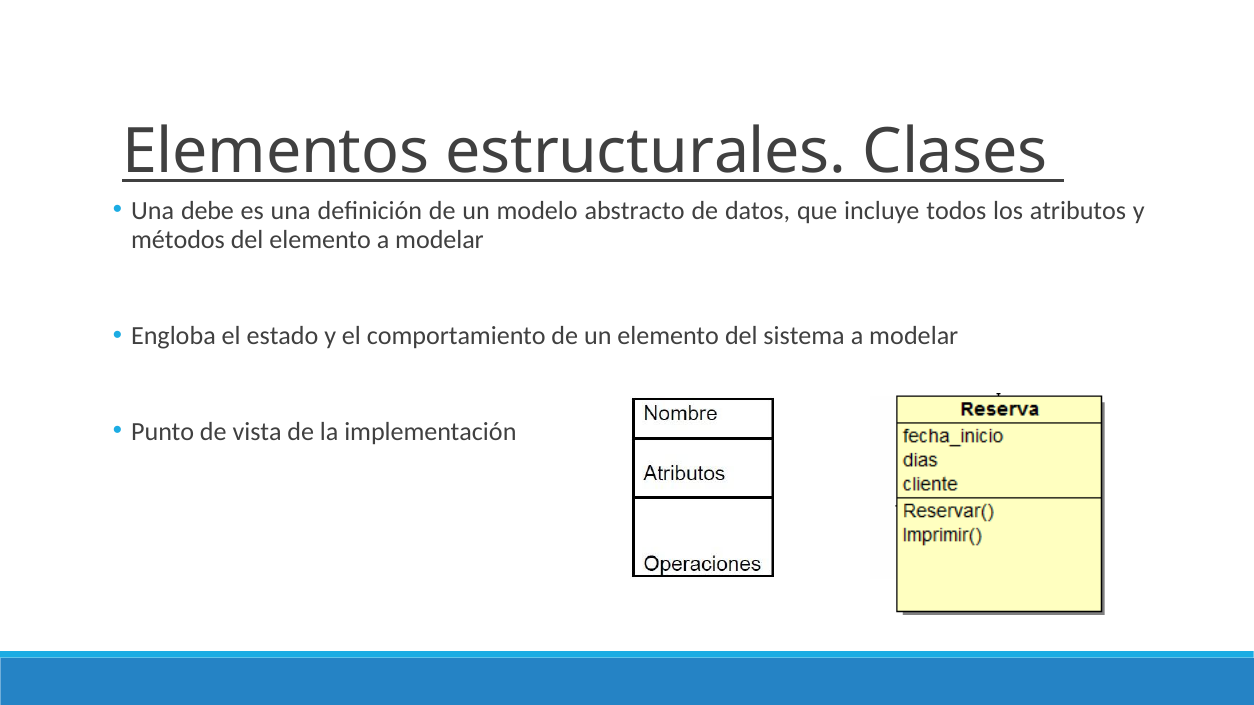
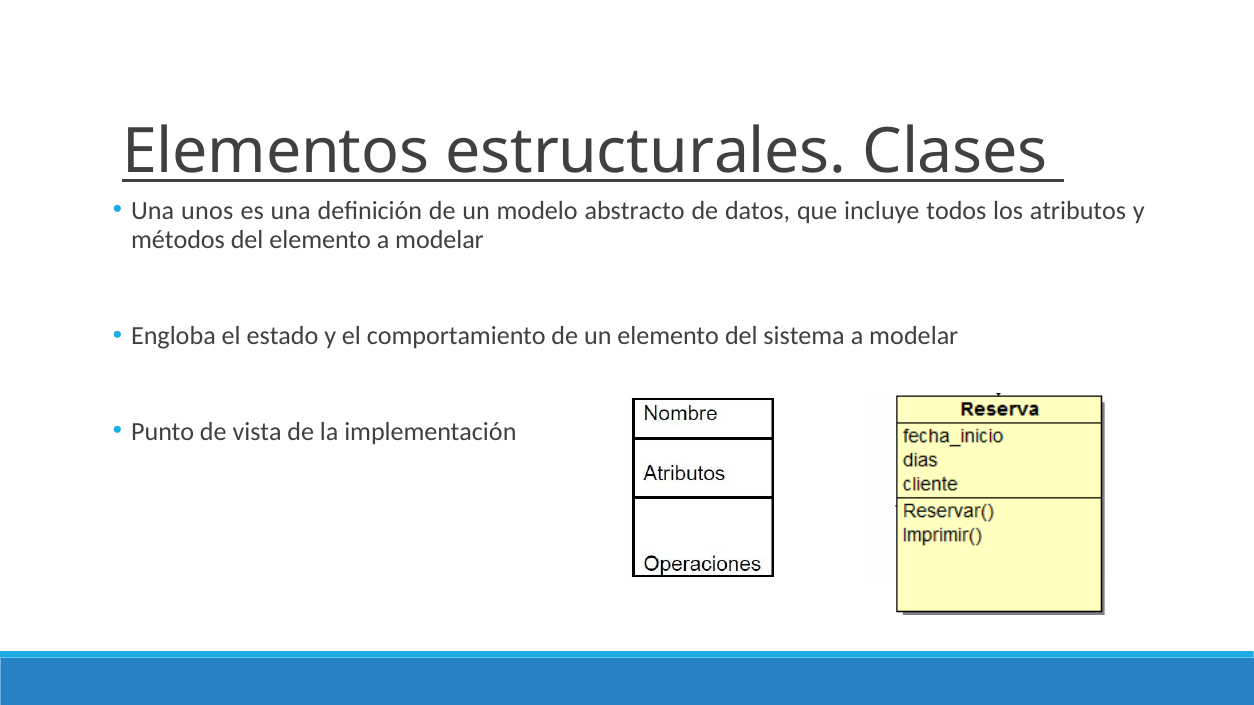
debe: debe -> unos
